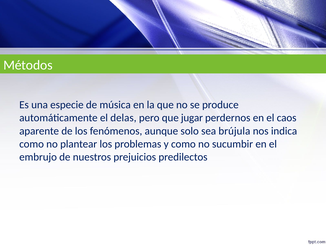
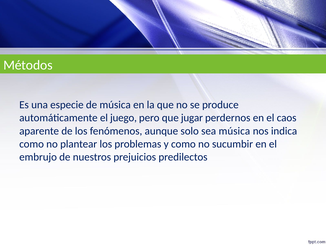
delas: delas -> juego
sea brújula: brújula -> música
